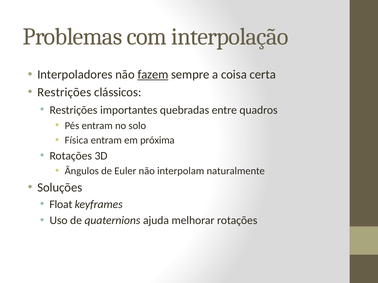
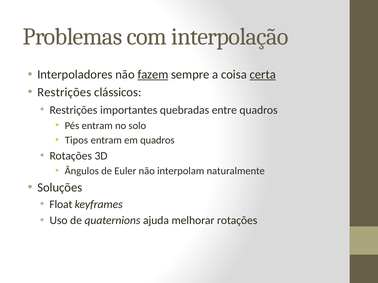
certa underline: none -> present
Física: Física -> Tipos
em próxima: próxima -> quadros
